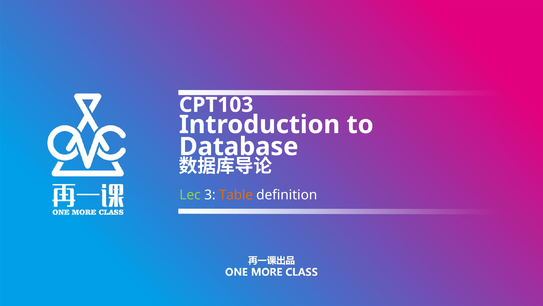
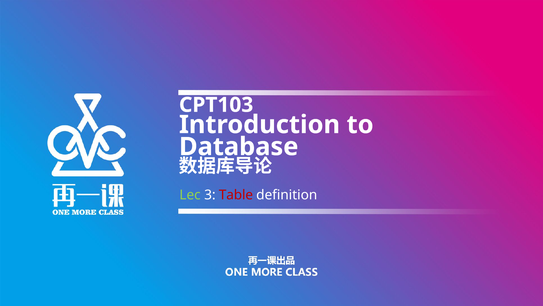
Table colour: orange -> red
